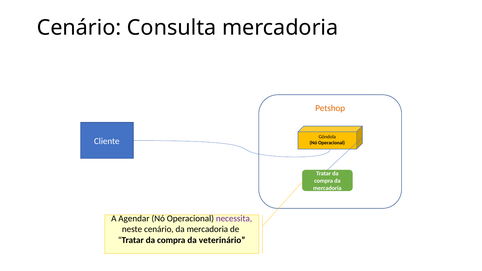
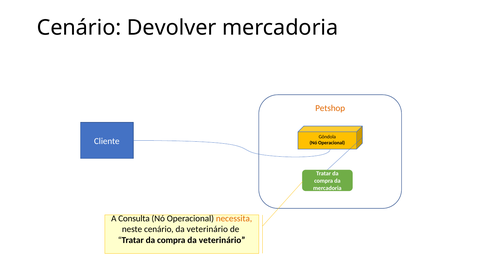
Consulta: Consulta -> Devolver
Agendar: Agendar -> Consulta
necessita colour: purple -> orange
cenário da mercadoria: mercadoria -> veterinário
